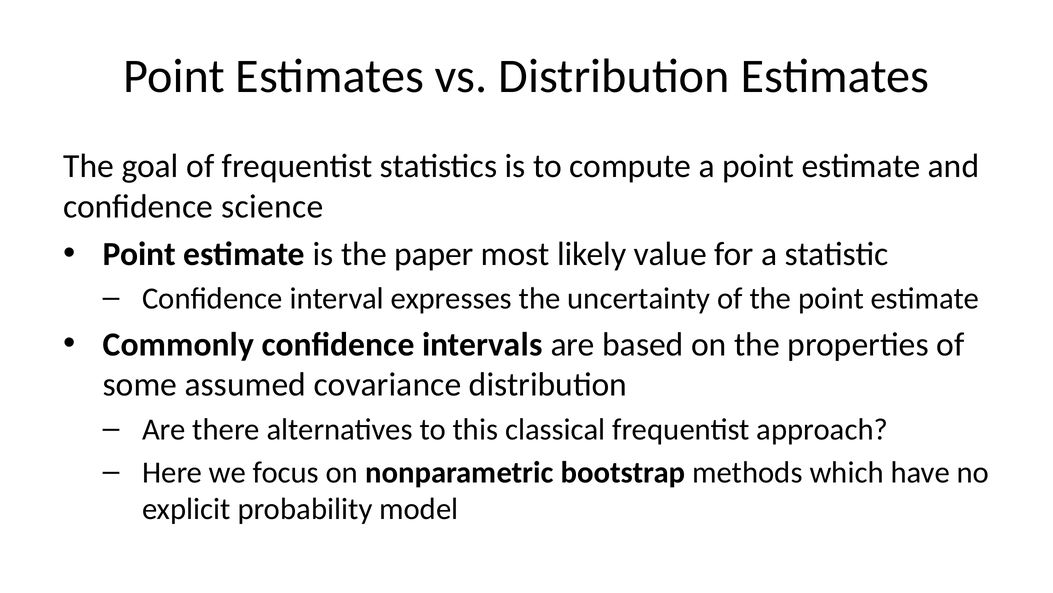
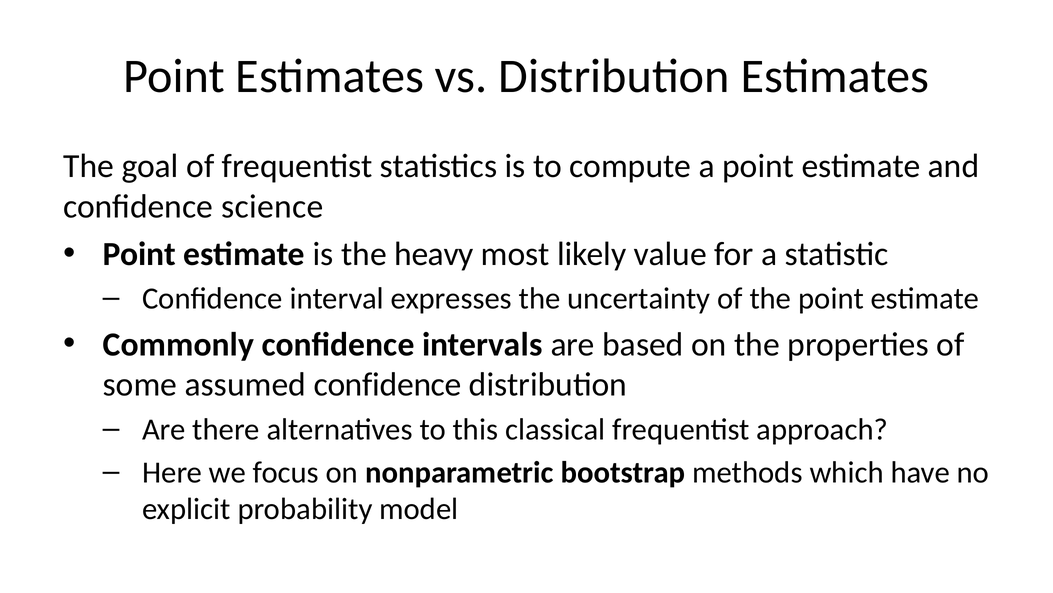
paper: paper -> heavy
assumed covariance: covariance -> confidence
